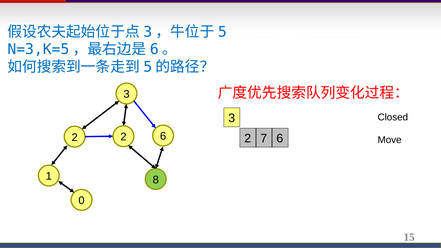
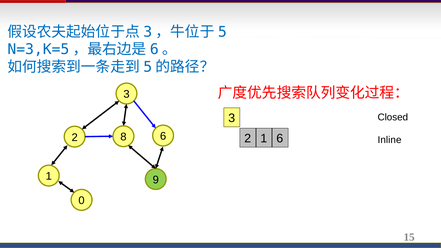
2 2: 2 -> 8
2 7: 7 -> 1
Move: Move -> Inline
8: 8 -> 9
